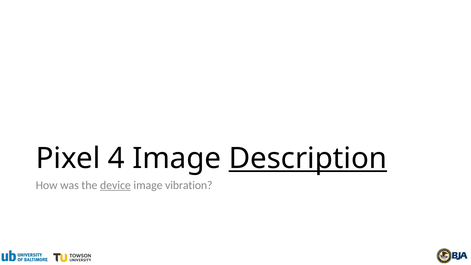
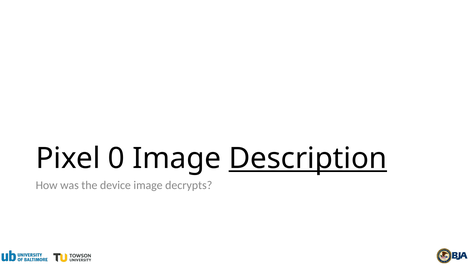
4: 4 -> 0
device underline: present -> none
vibration: vibration -> decrypts
